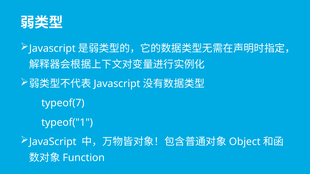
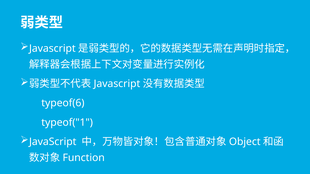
typeof(7: typeof(7 -> typeof(6
